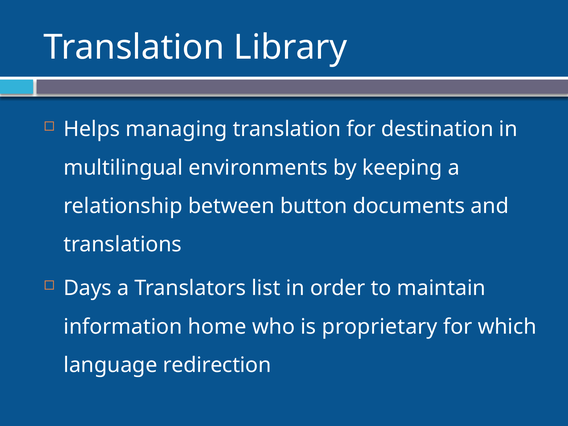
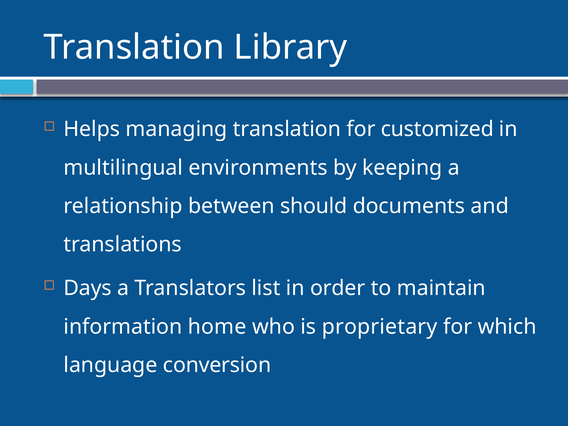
destination: destination -> customized
button: button -> should
redirection: redirection -> conversion
